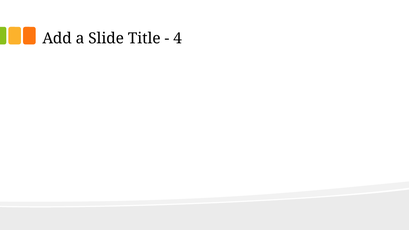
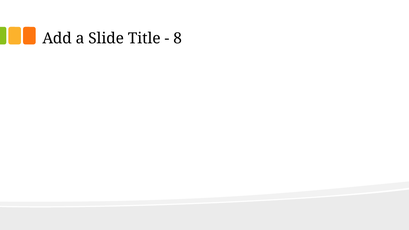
4: 4 -> 8
